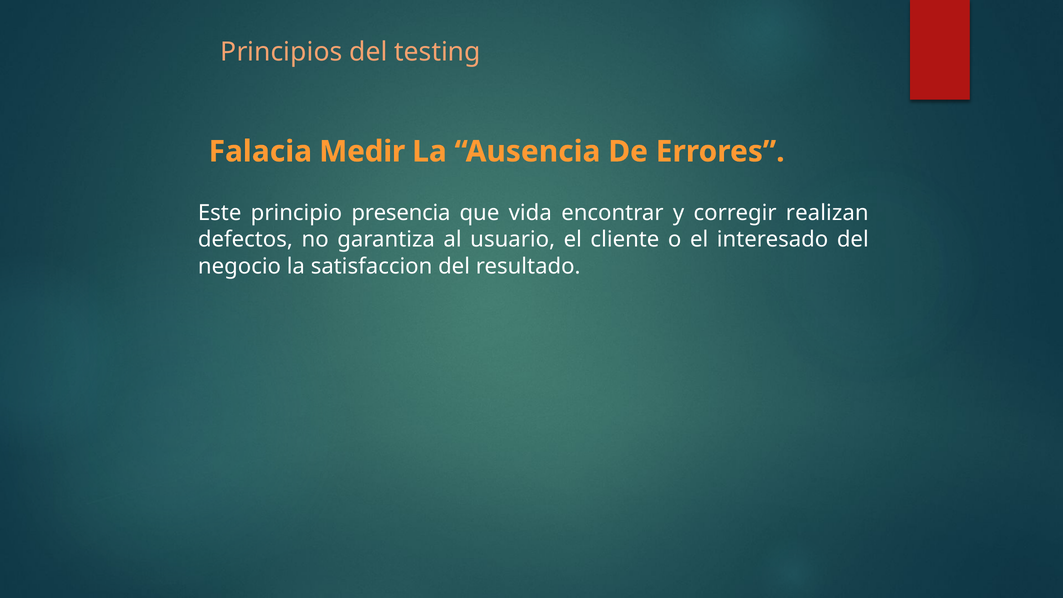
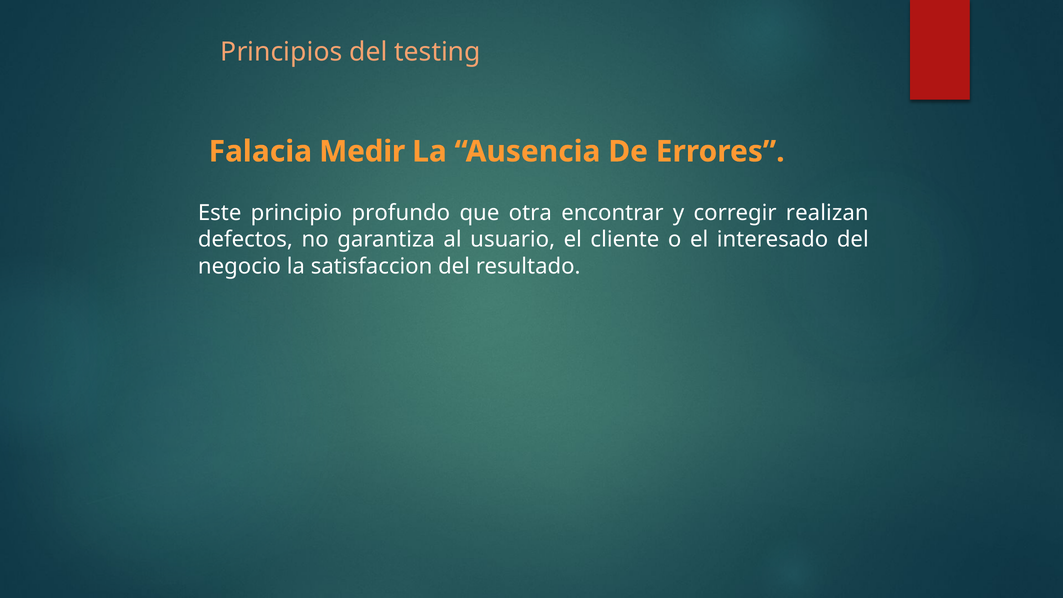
presencia: presencia -> profundo
vida: vida -> otra
